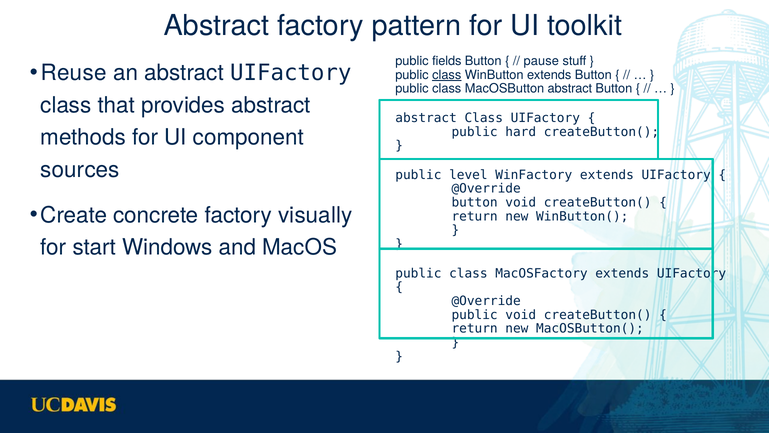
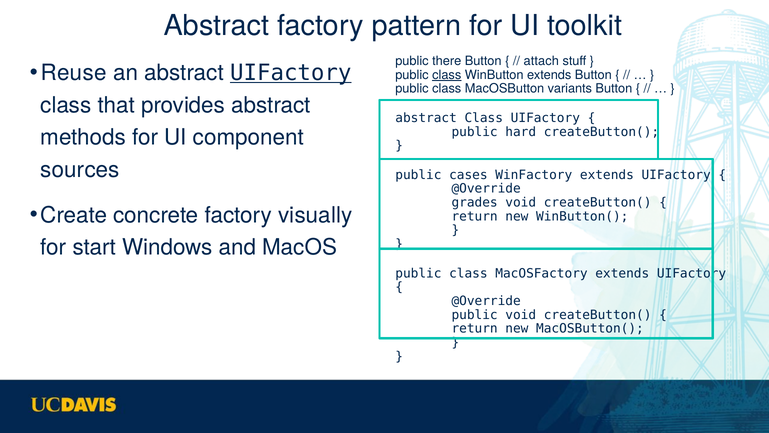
fields: fields -> there
pause: pause -> attach
UIFactory at (291, 73) underline: none -> present
MacOSButton abstract: abstract -> variants
level: level -> cases
button at (475, 202): button -> grades
